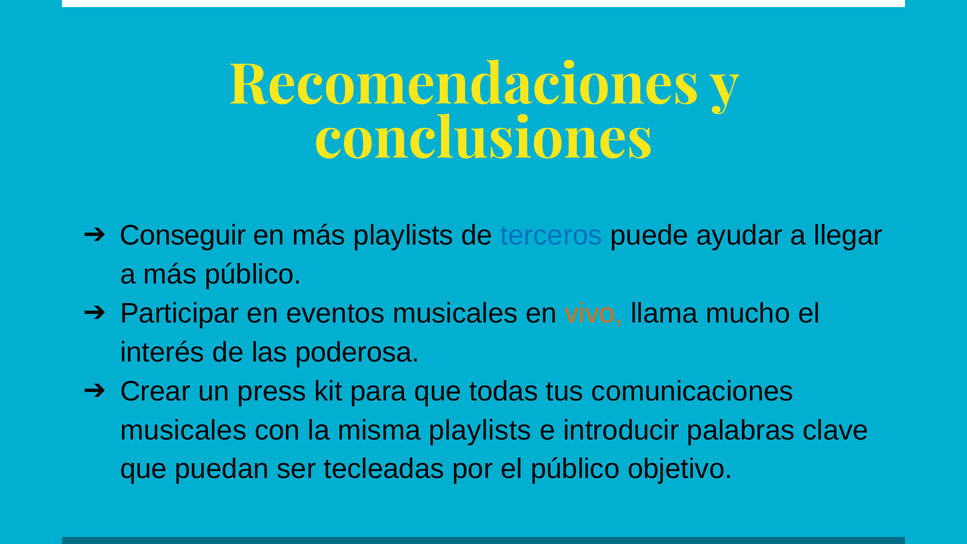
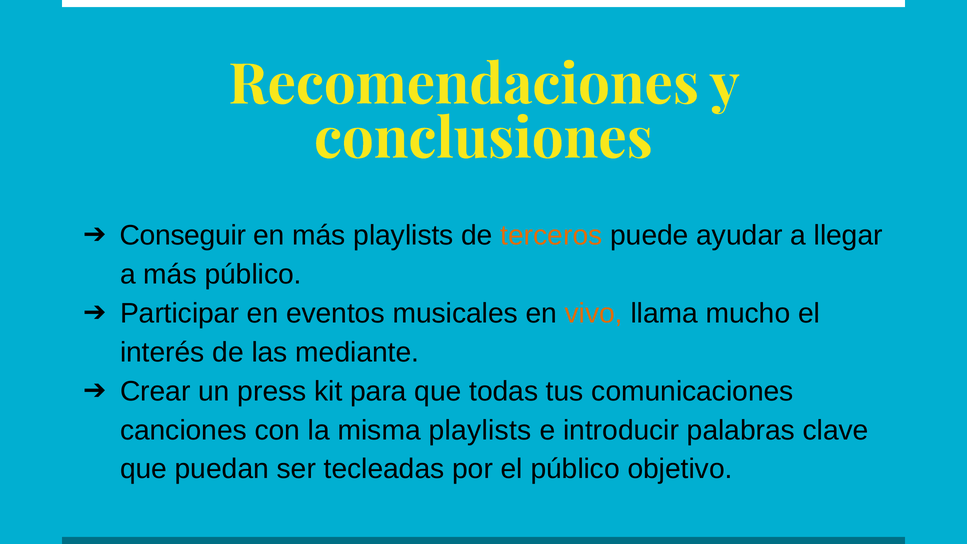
terceros colour: blue -> orange
poderosa: poderosa -> mediante
musicales at (183, 430): musicales -> canciones
